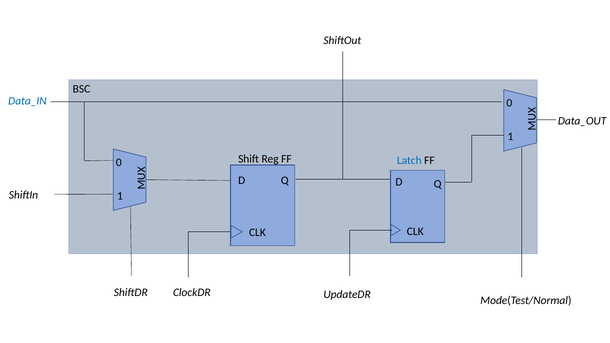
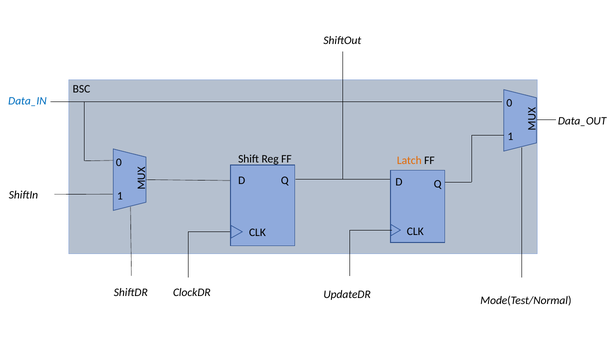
Latch colour: blue -> orange
